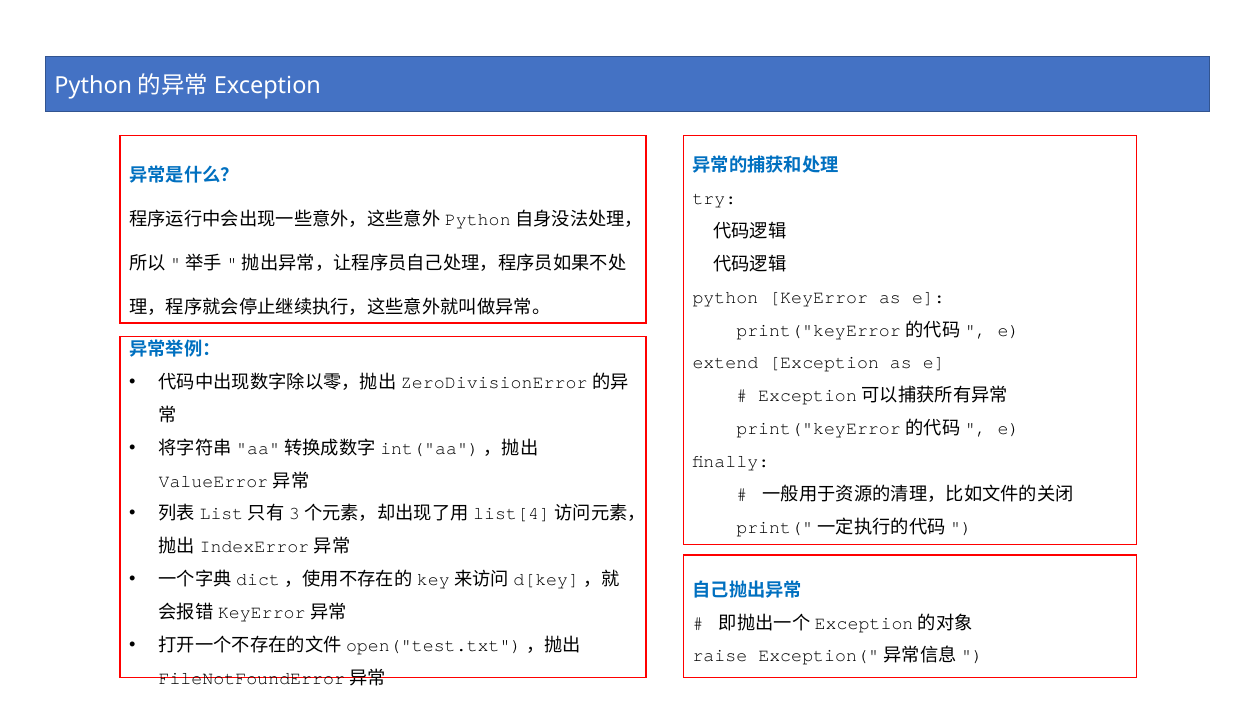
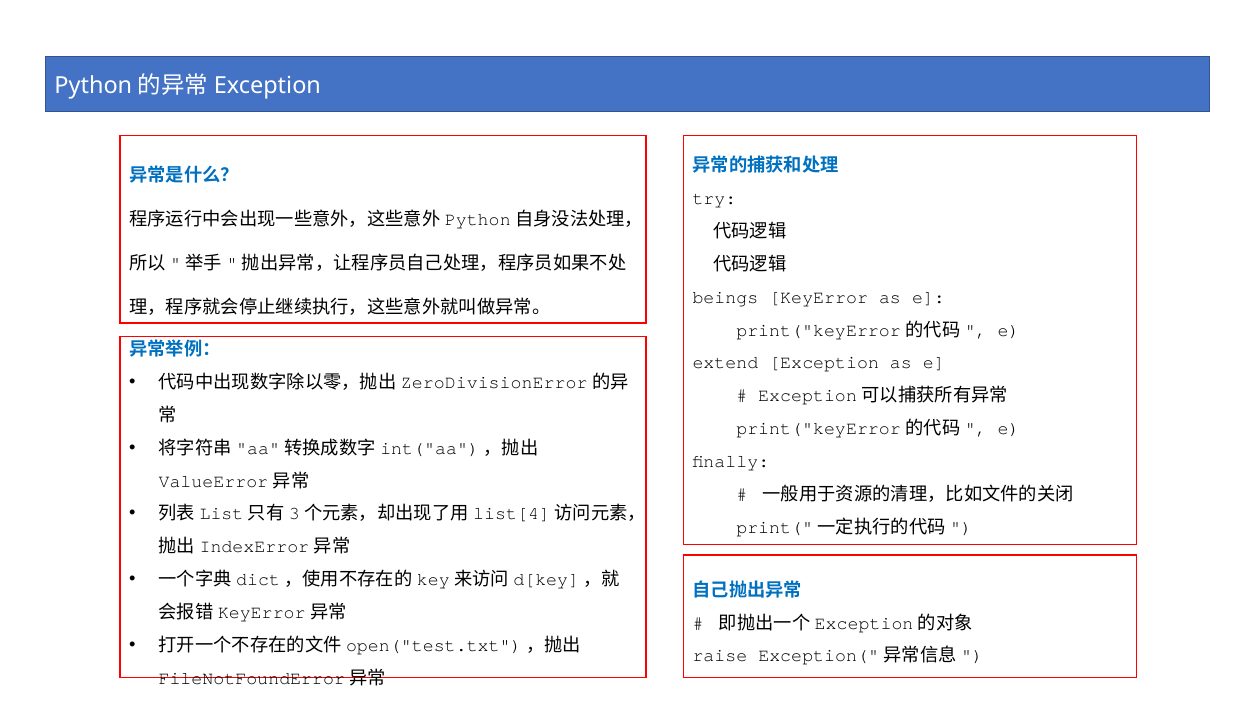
python: python -> beings
